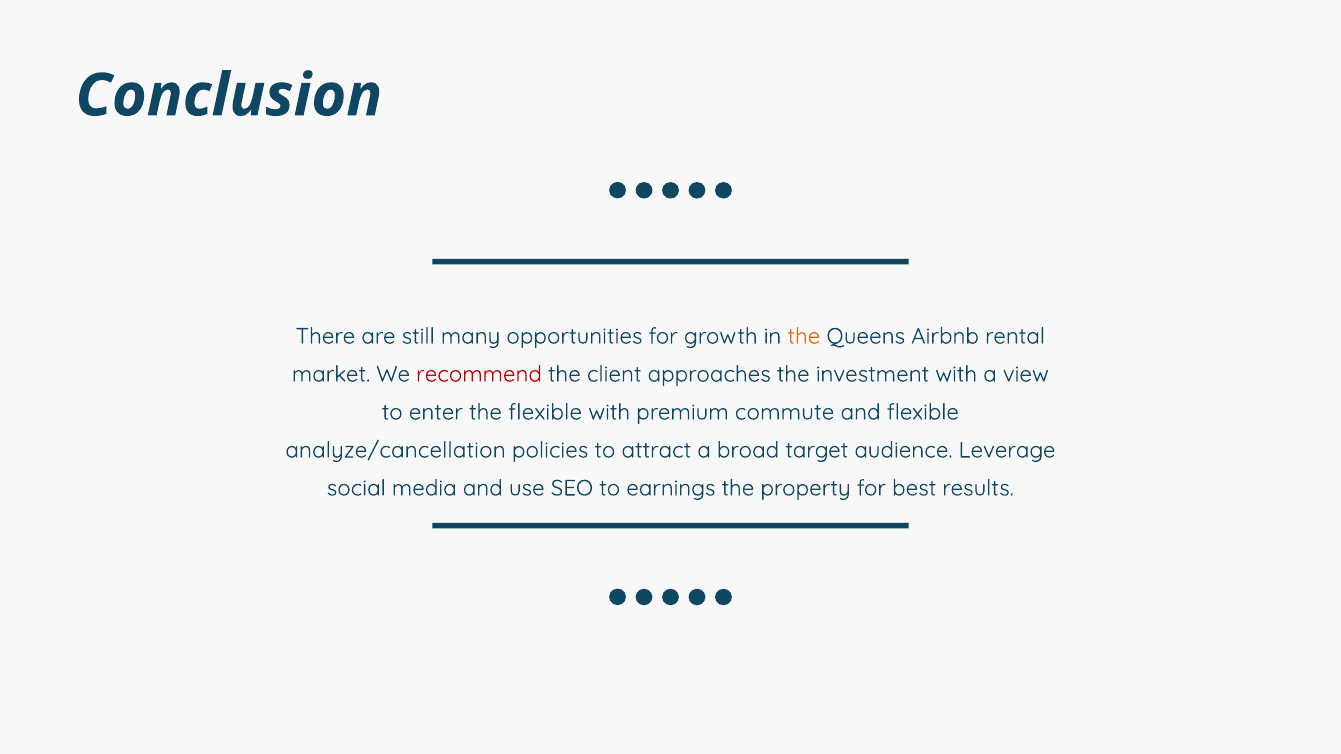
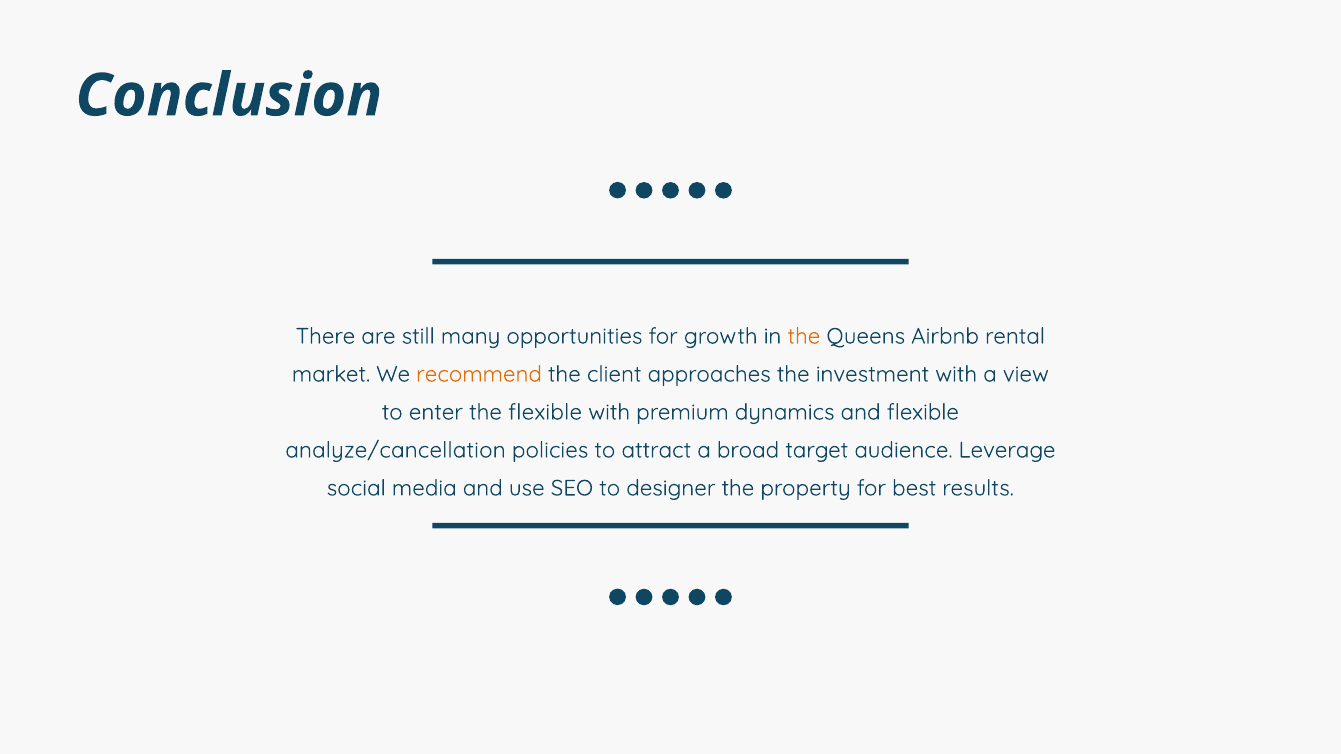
recommend colour: red -> orange
commute: commute -> dynamics
earnings: earnings -> designer
